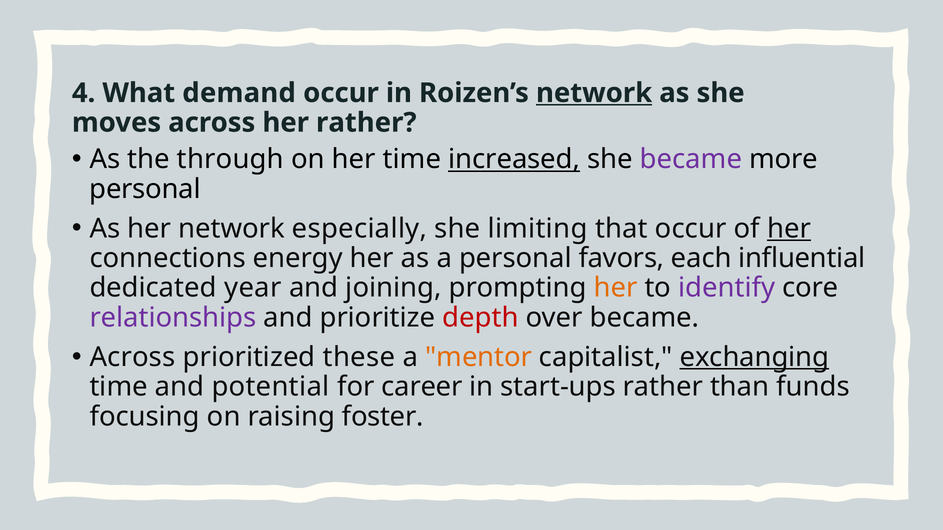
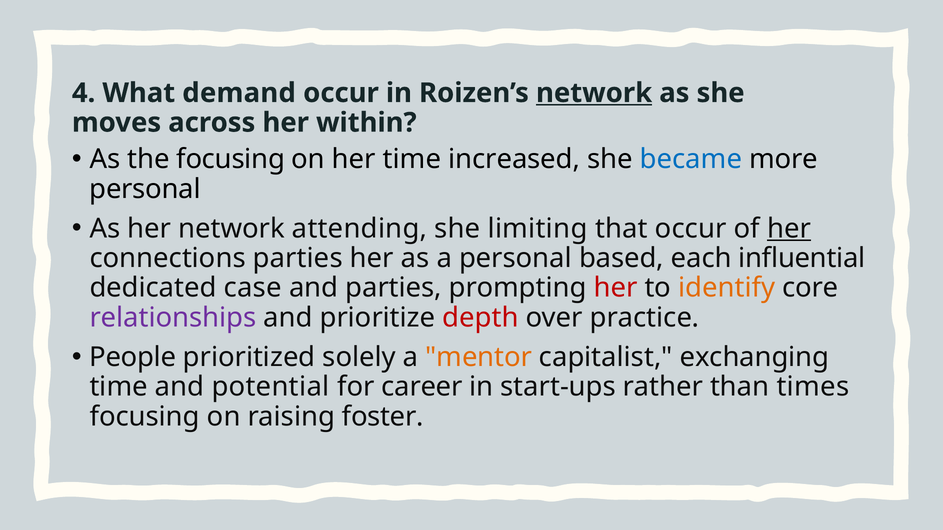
her rather: rather -> within
the through: through -> focusing
increased underline: present -> none
became at (691, 159) colour: purple -> blue
especially: especially -> attending
connections energy: energy -> parties
favors: favors -> based
year: year -> case
and joining: joining -> parties
her at (616, 288) colour: orange -> red
identify colour: purple -> orange
over became: became -> practice
Across at (133, 357): Across -> People
these: these -> solely
exchanging underline: present -> none
funds: funds -> times
